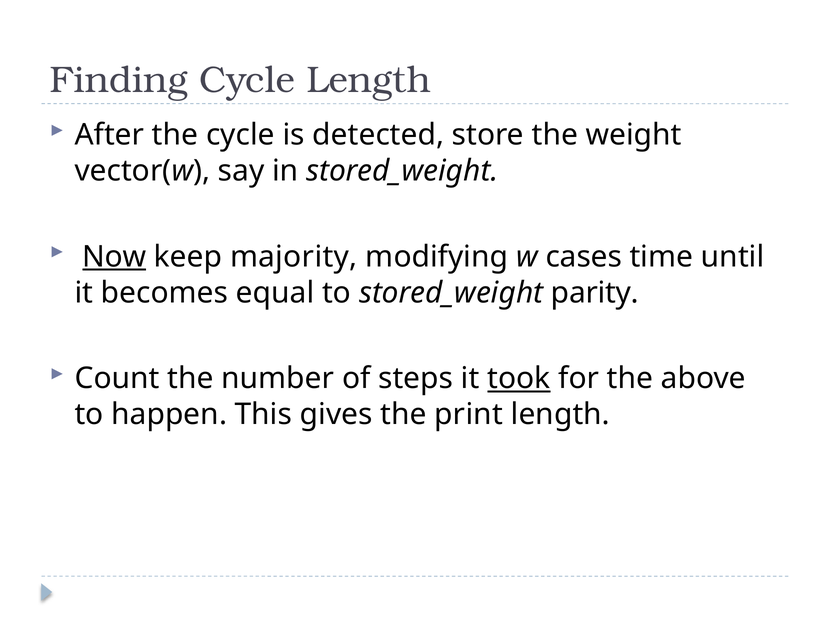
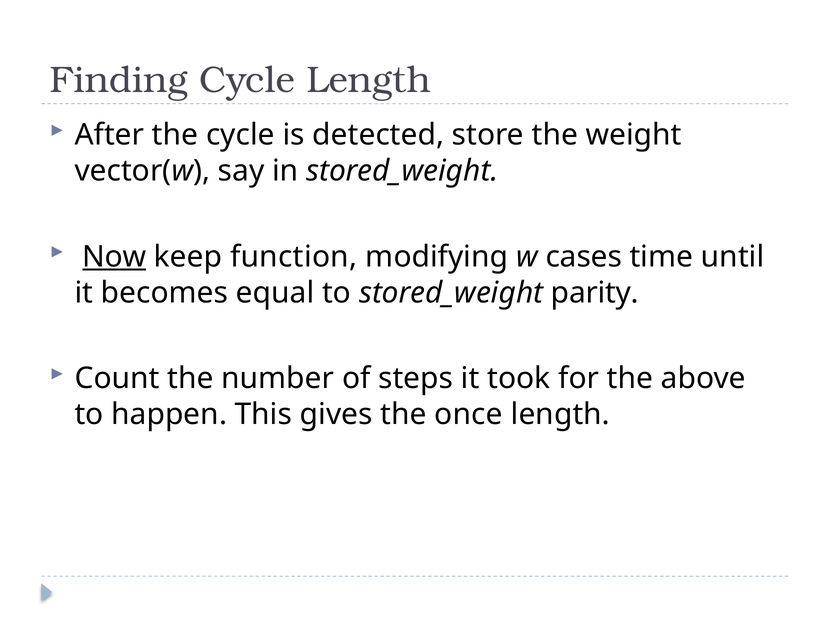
majority: majority -> function
took underline: present -> none
print: print -> once
